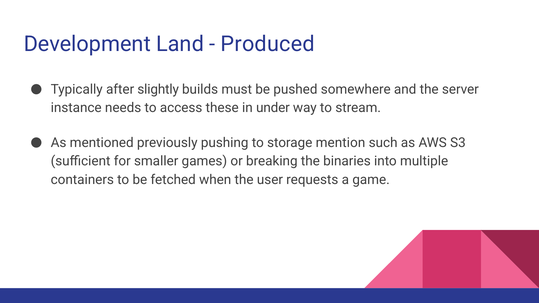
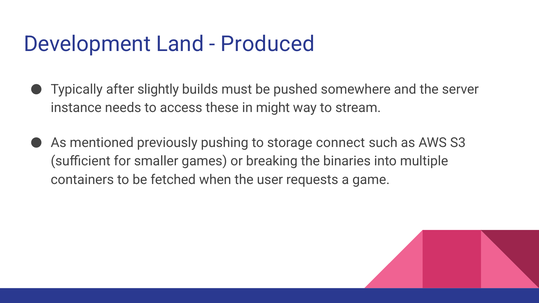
under: under -> might
mention: mention -> connect
